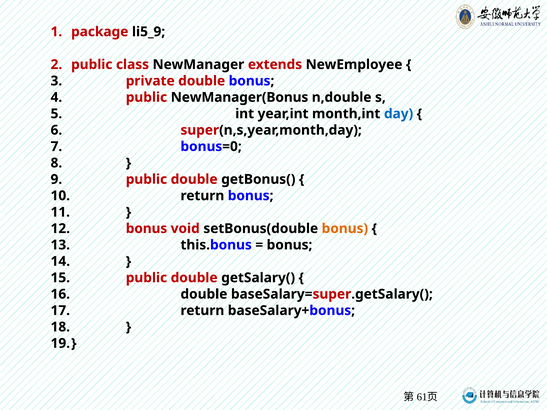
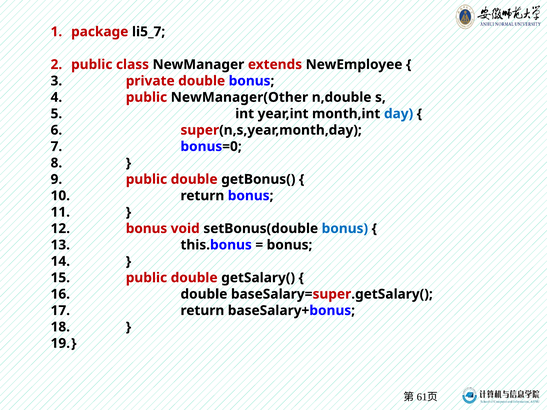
li5_9: li5_9 -> li5_7
NewManager(Bonus: NewManager(Bonus -> NewManager(Other
bonus at (345, 229) colour: orange -> blue
